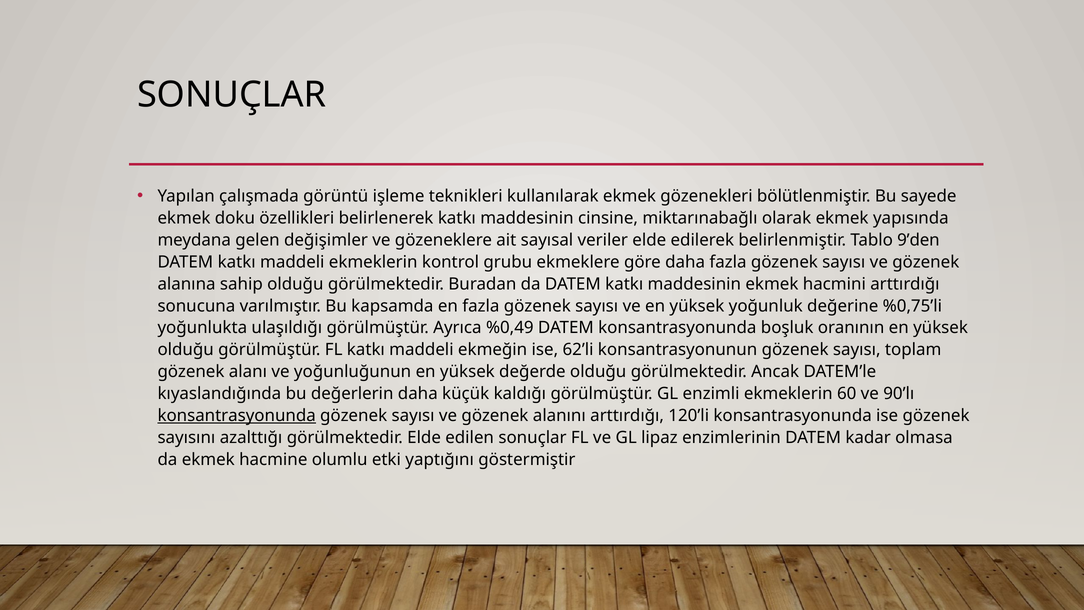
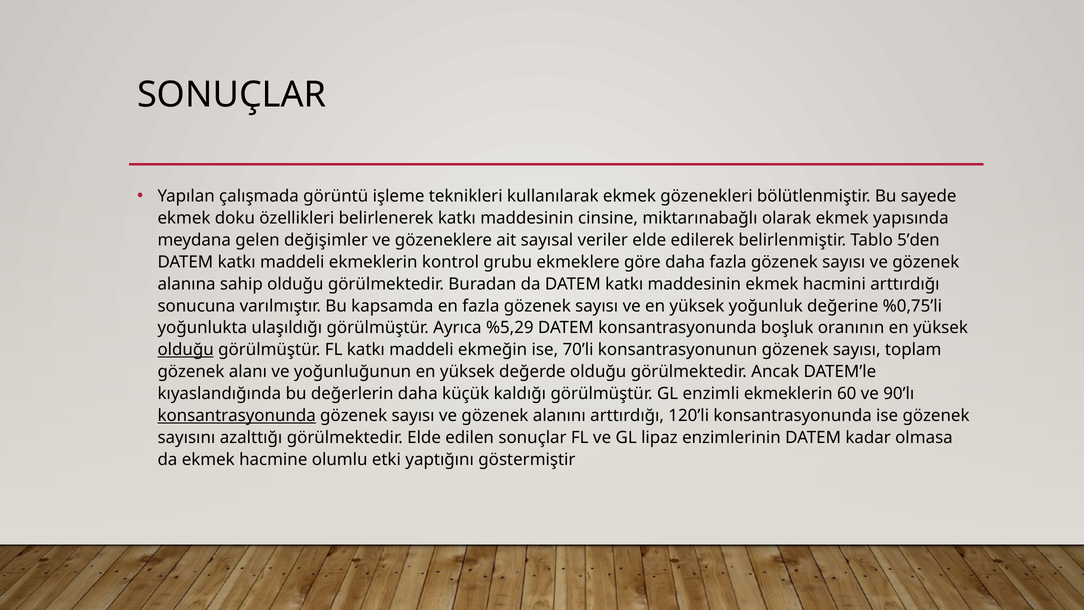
9’den: 9’den -> 5’den
%0,49: %0,49 -> %5,29
olduğu at (186, 350) underline: none -> present
62’li: 62’li -> 70’li
